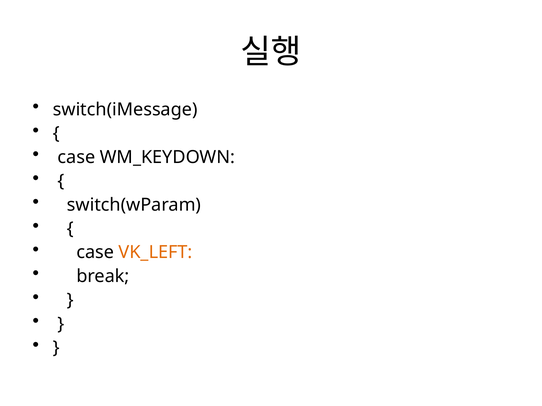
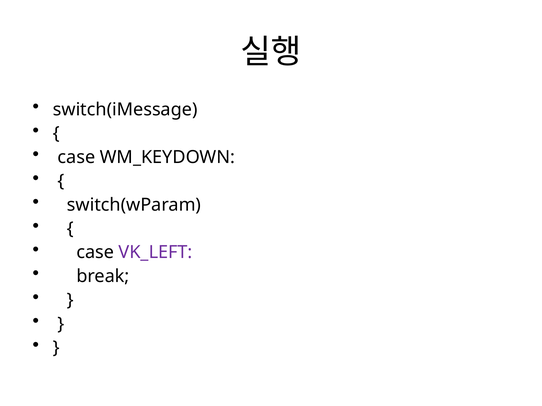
VK_LEFT colour: orange -> purple
